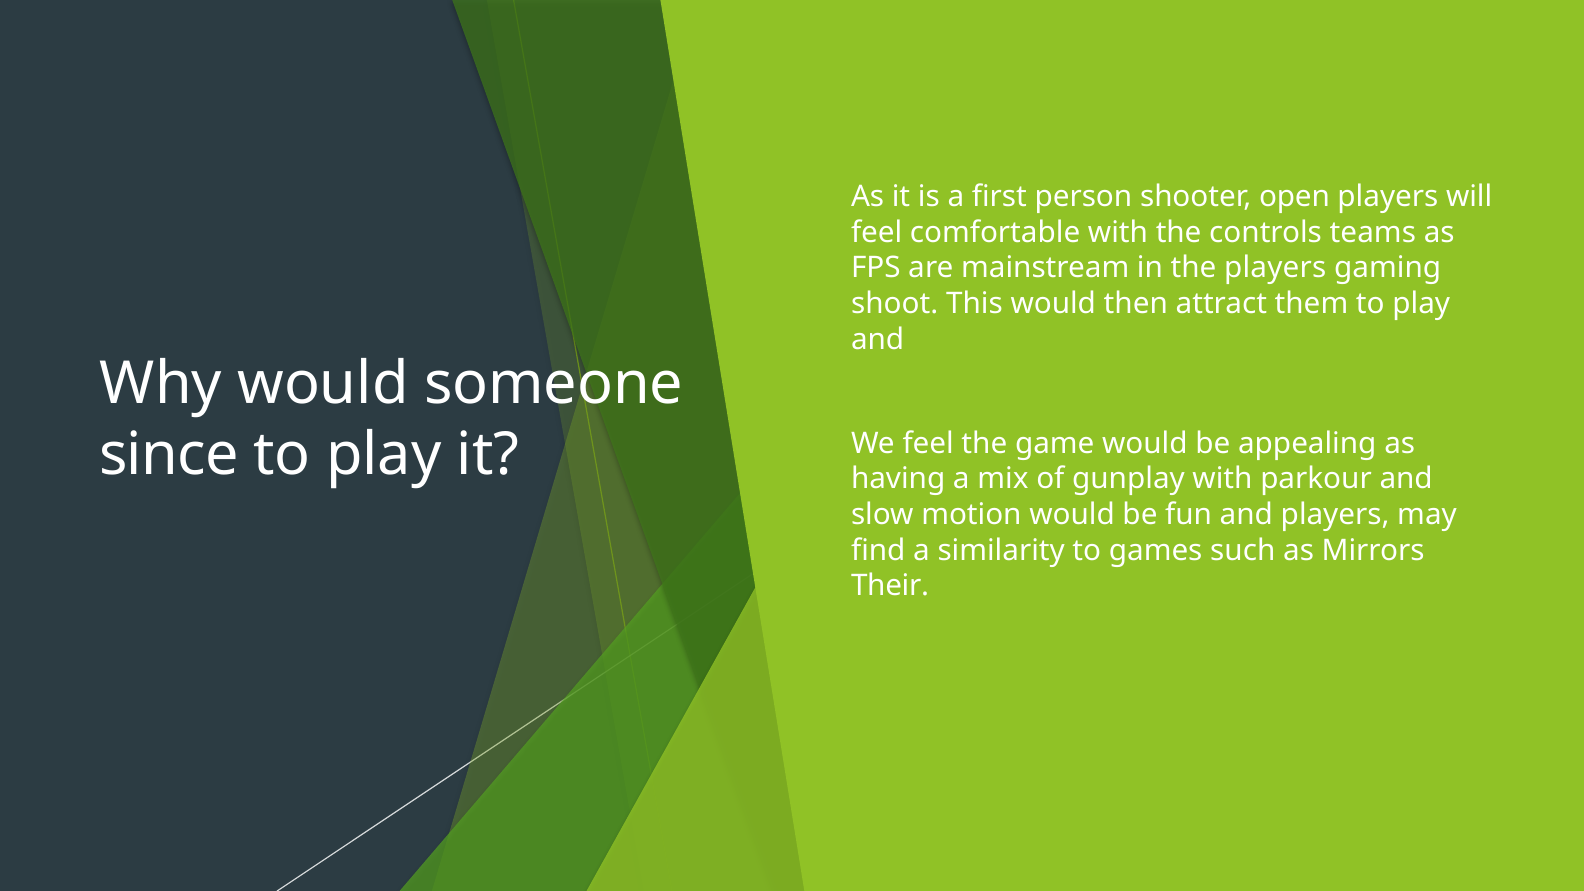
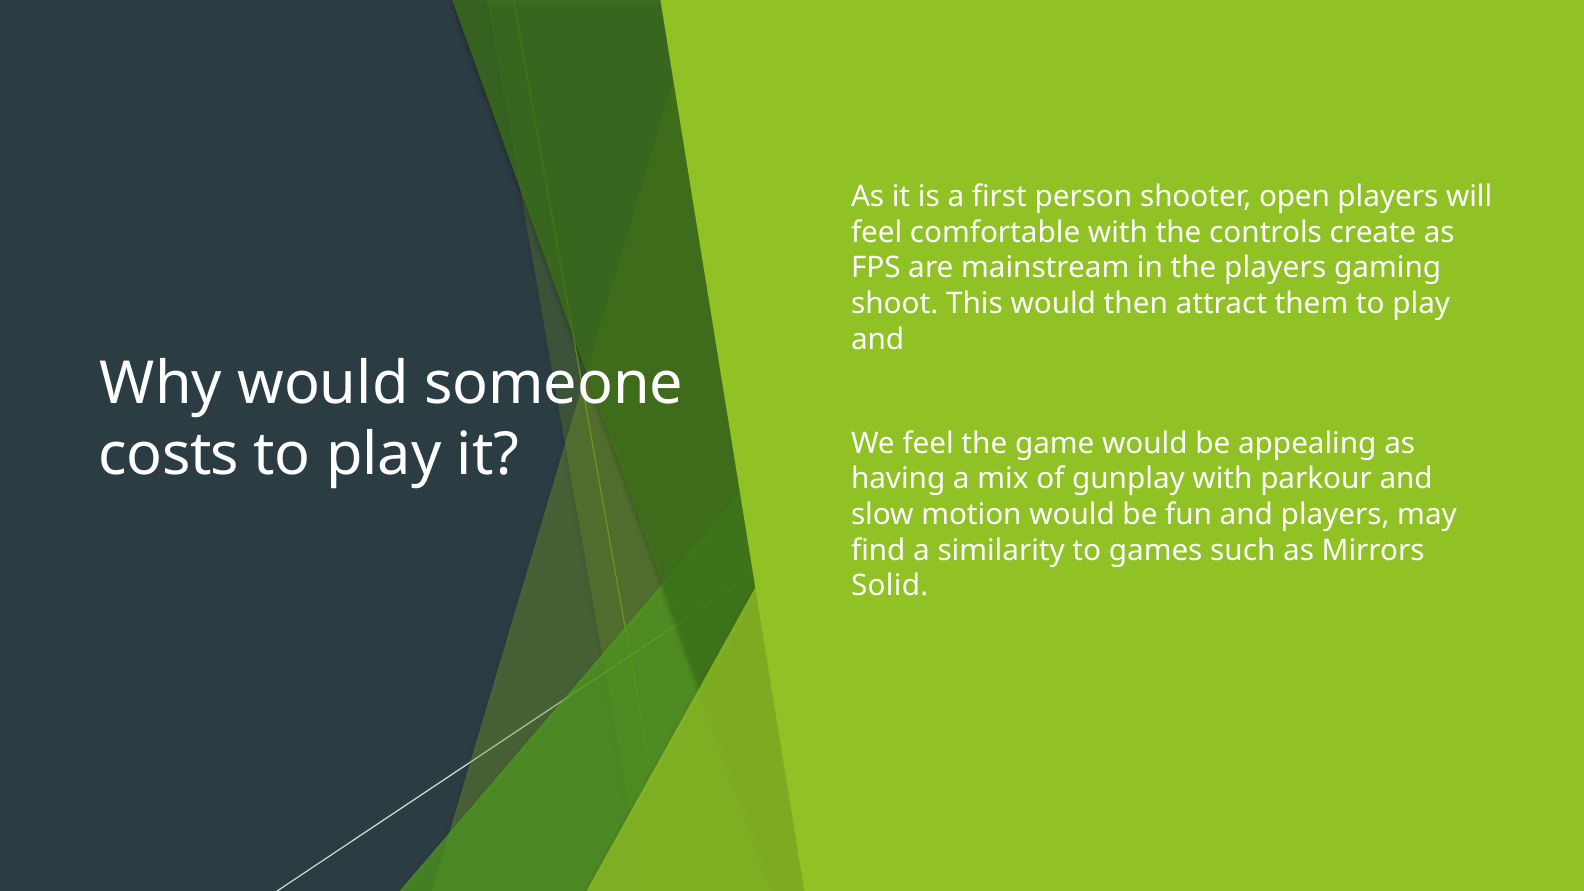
teams: teams -> create
since: since -> costs
Their: Their -> Solid
